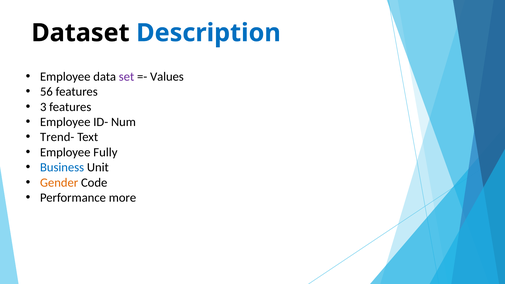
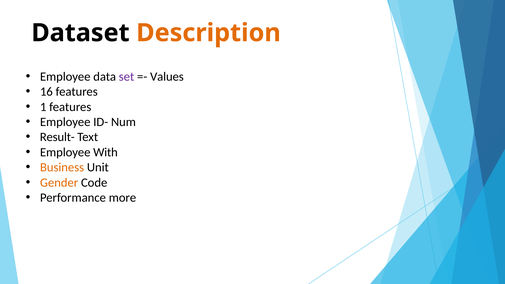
Description colour: blue -> orange
56: 56 -> 16
3: 3 -> 1
Trend-: Trend- -> Result-
Fully: Fully -> With
Business colour: blue -> orange
